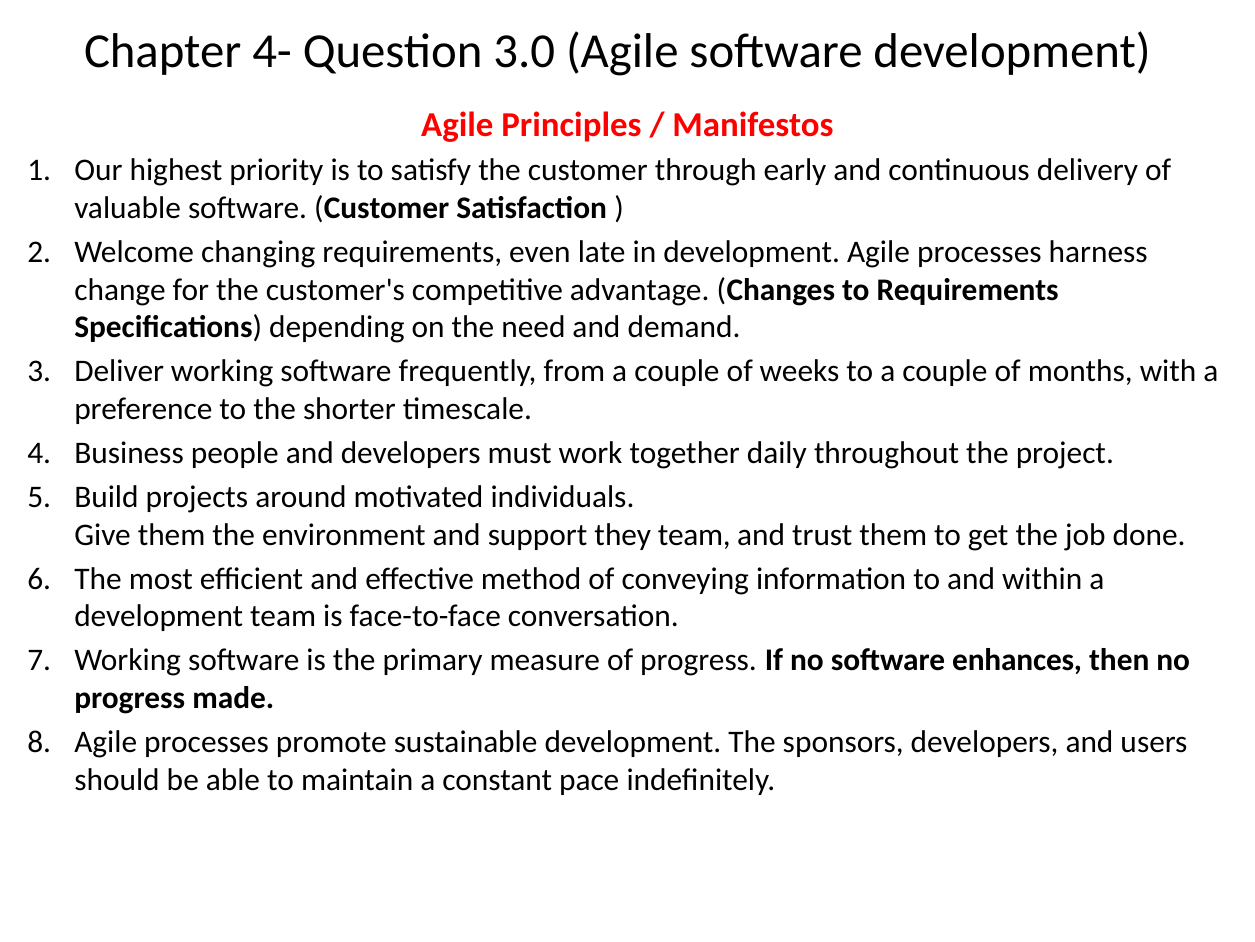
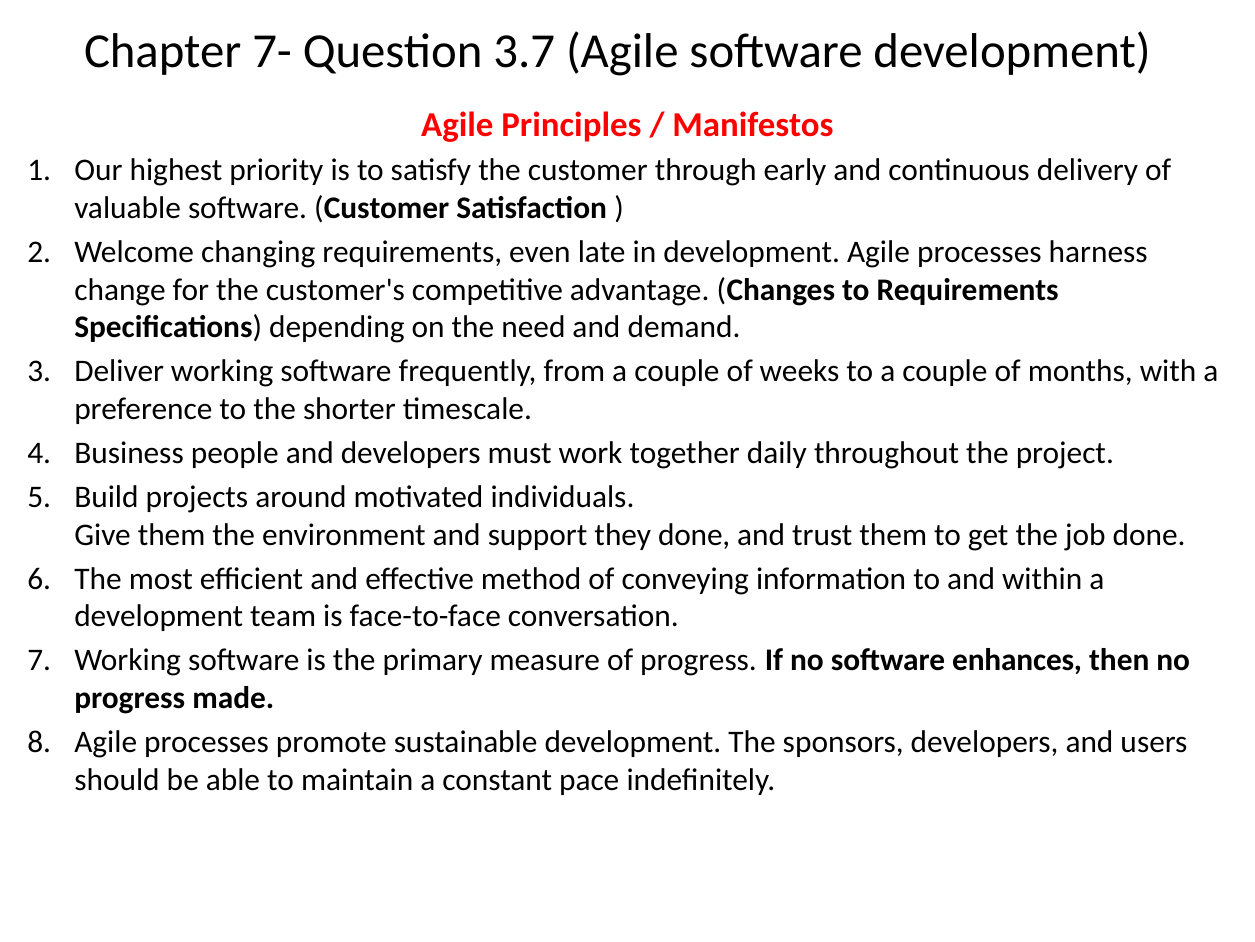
4-: 4- -> 7-
3.0: 3.0 -> 3.7
they team: team -> done
